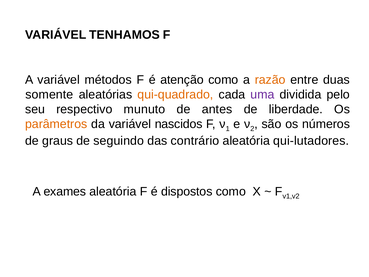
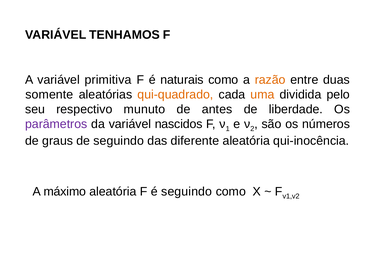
métodos: métodos -> primitiva
atenção: atenção -> naturais
uma colour: purple -> orange
parâmetros colour: orange -> purple
contrário: contrário -> diferente
qui-lutadores: qui-lutadores -> qui-inocência
exames: exames -> máximo
é dispostos: dispostos -> seguindo
